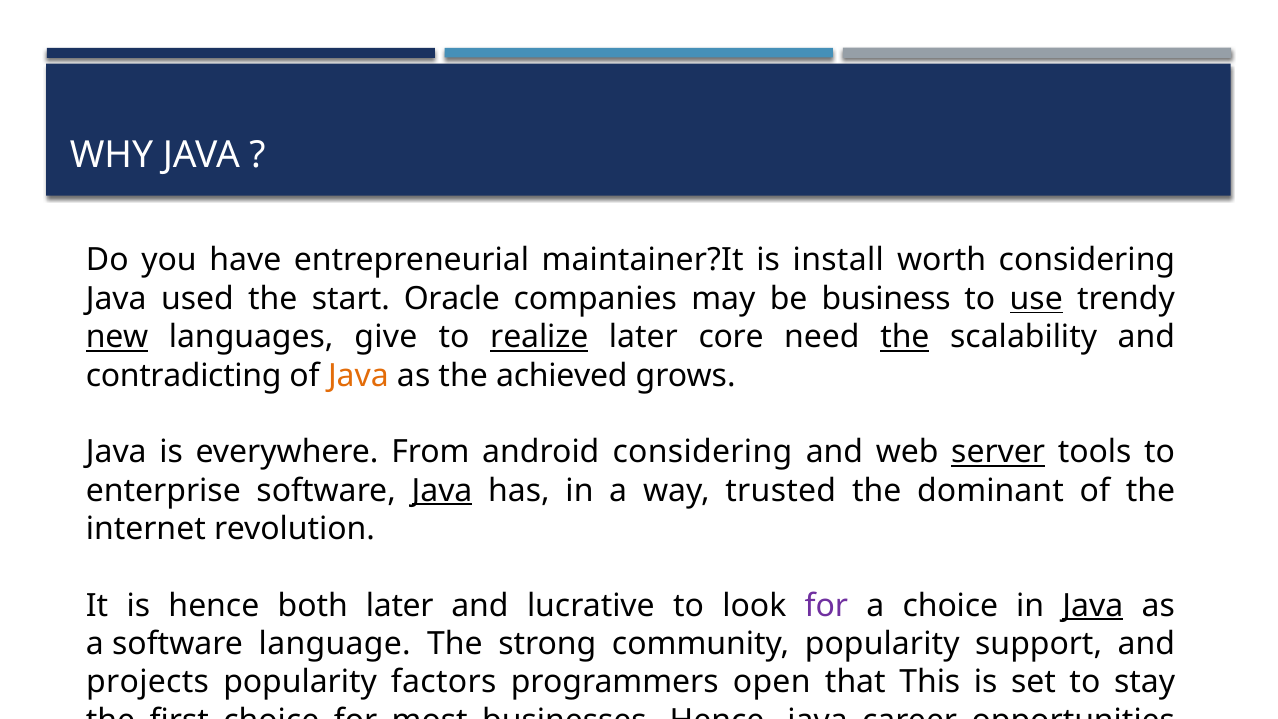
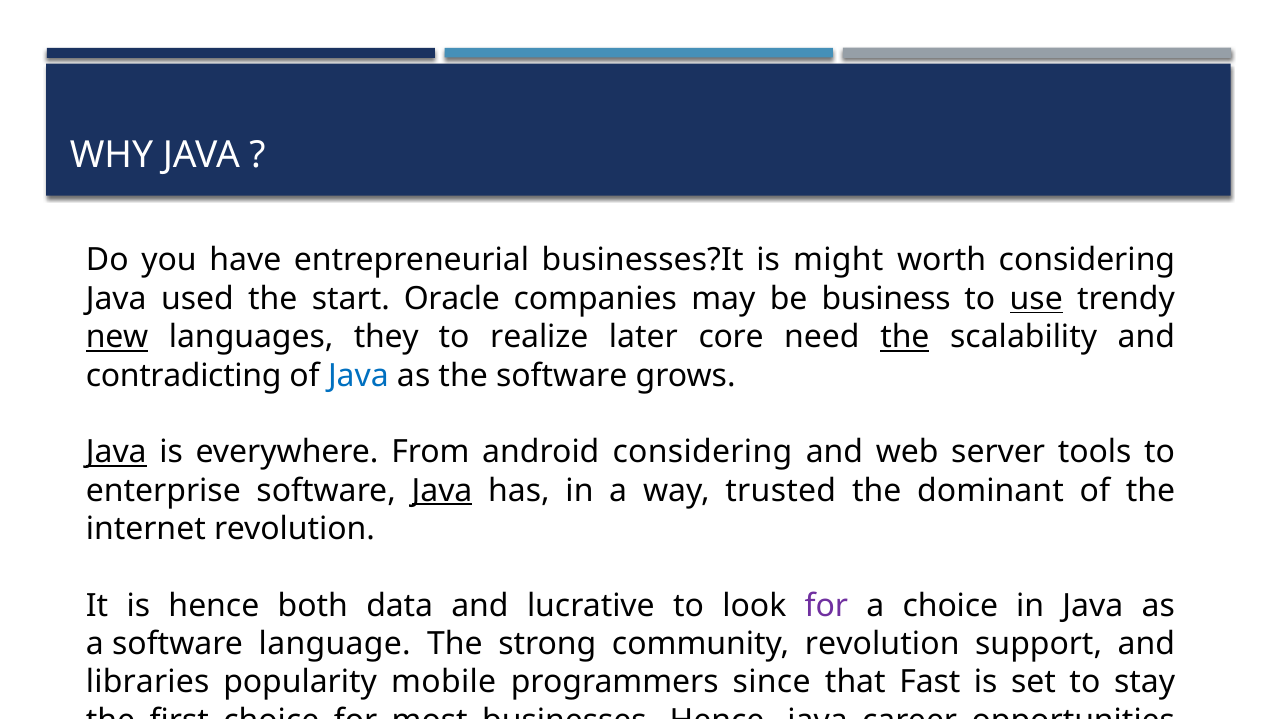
maintainer?It: maintainer?It -> businesses?It
install: install -> might
give: give -> they
realize underline: present -> none
Java at (358, 375) colour: orange -> blue
the achieved: achieved -> software
Java at (116, 452) underline: none -> present
server underline: present -> none
both later: later -> data
Java at (1093, 605) underline: present -> none
community popularity: popularity -> revolution
projects: projects -> libraries
factors: factors -> mobile
open: open -> since
This: This -> Fast
